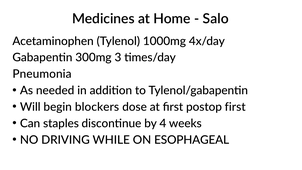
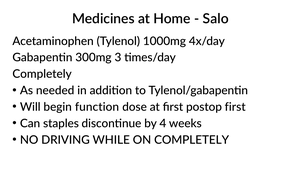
Pneumonia at (42, 74): Pneumonia -> Completely
blockers: blockers -> function
ON ESOPHAGEAL: ESOPHAGEAL -> COMPLETELY
